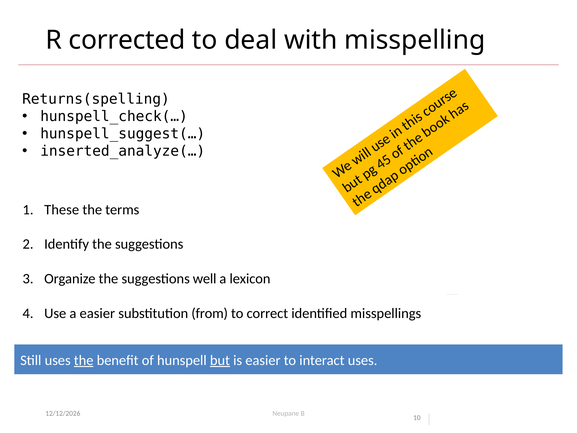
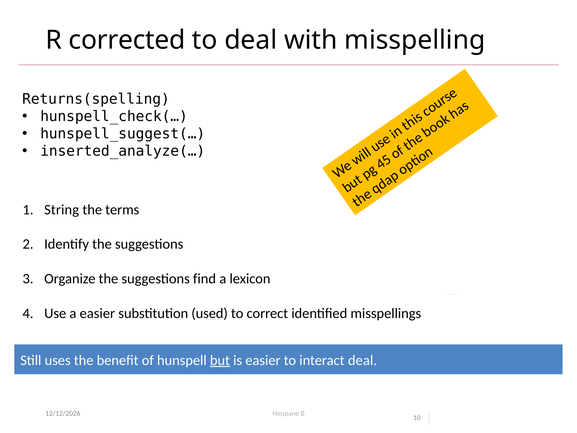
These: These -> String
well: well -> find
from: from -> used
the at (84, 360) underline: present -> none
interact uses: uses -> deal
